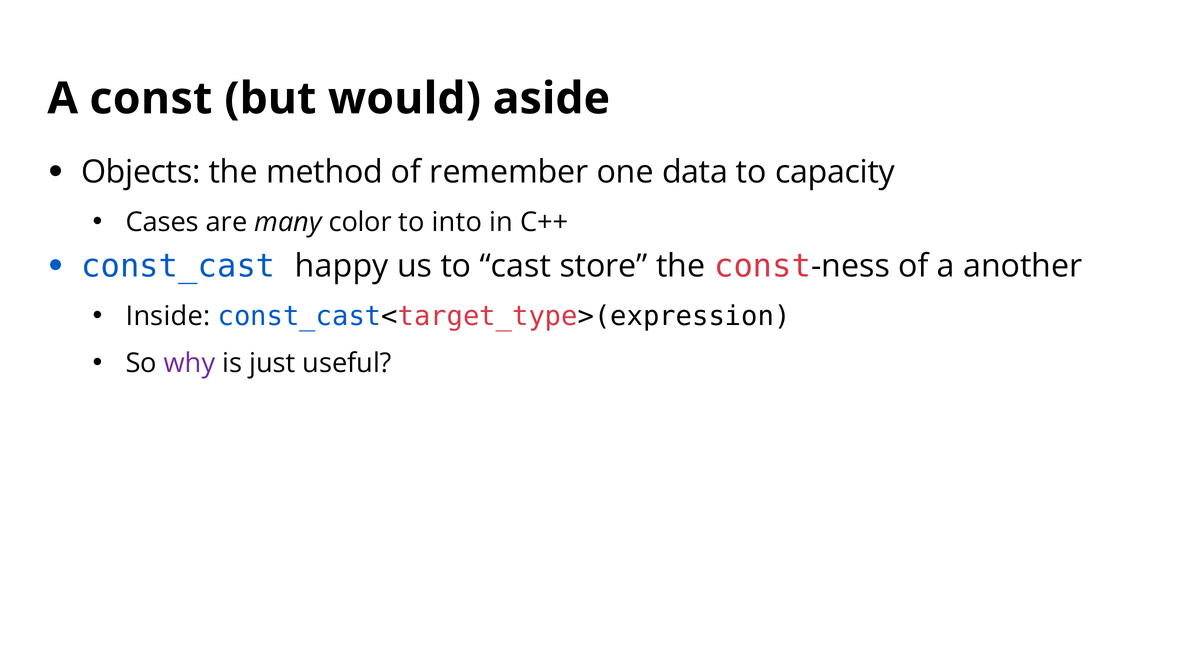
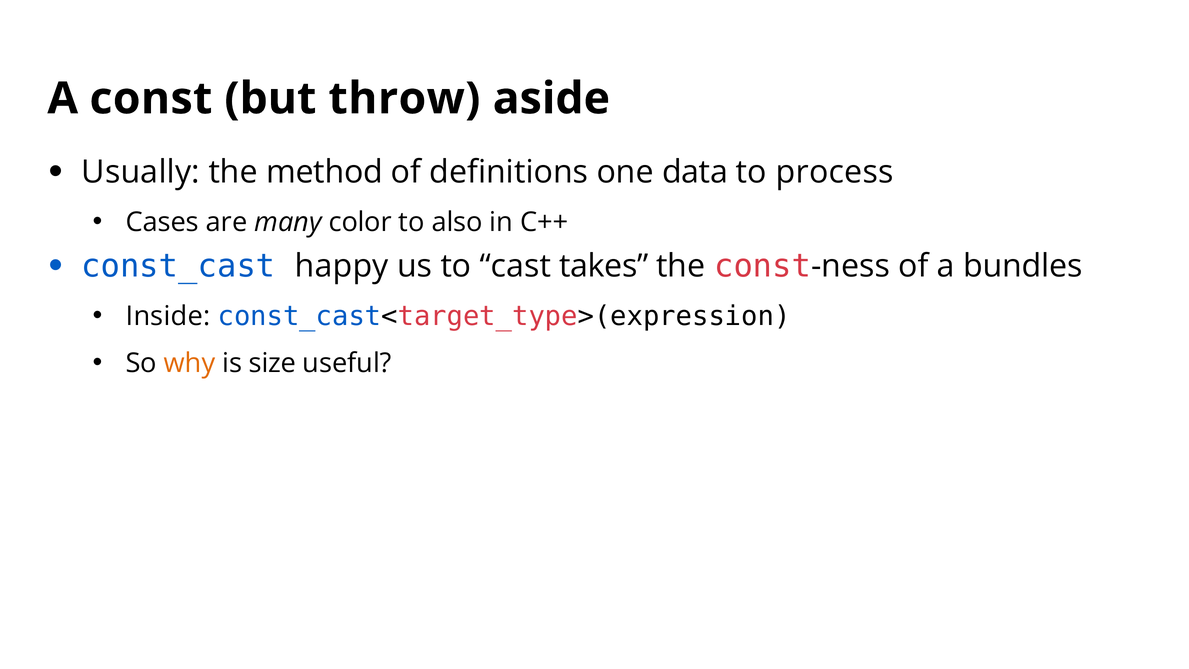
would: would -> throw
Objects: Objects -> Usually
remember: remember -> definitions
capacity: capacity -> process
into: into -> also
store: store -> takes
another: another -> bundles
why colour: purple -> orange
just: just -> size
